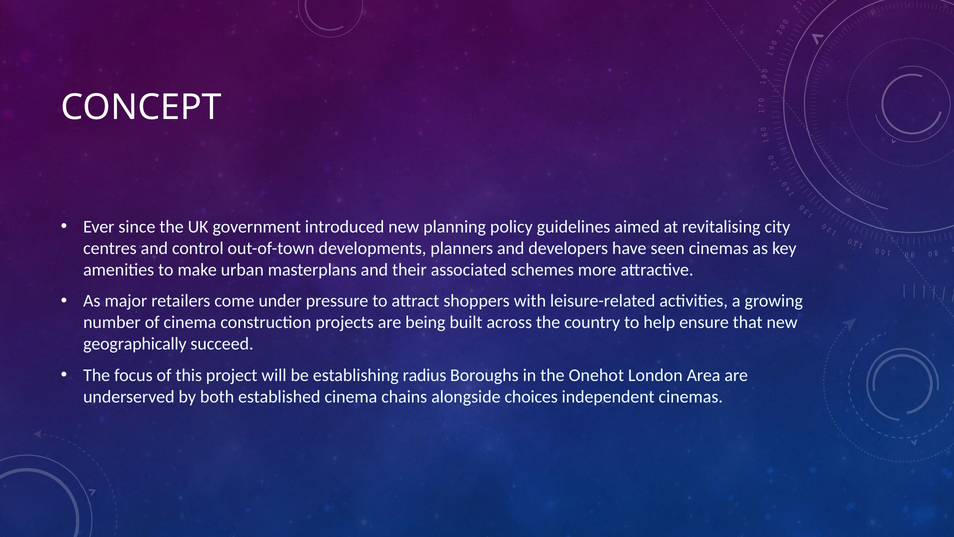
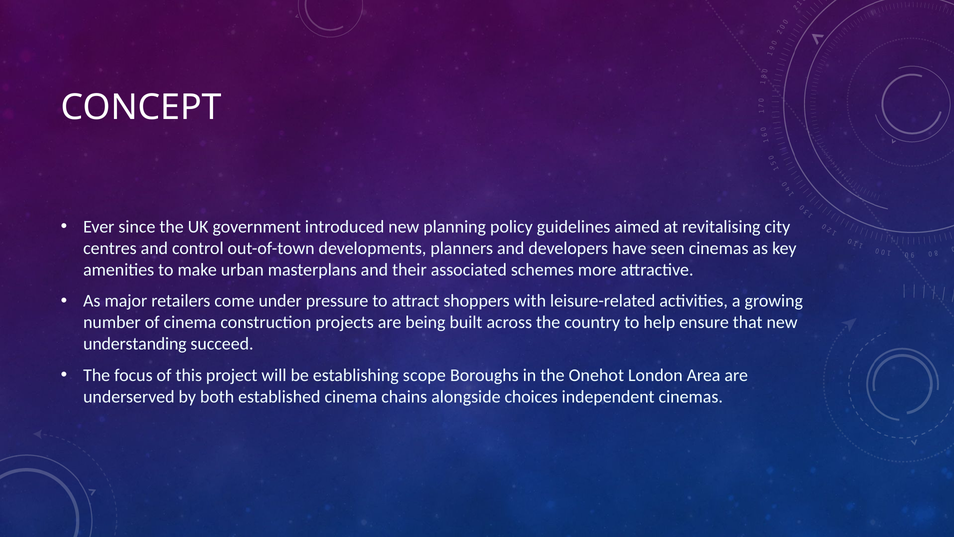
geographically: geographically -> understanding
radius: radius -> scope
